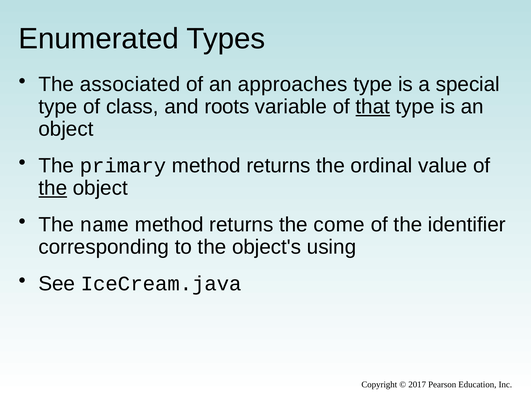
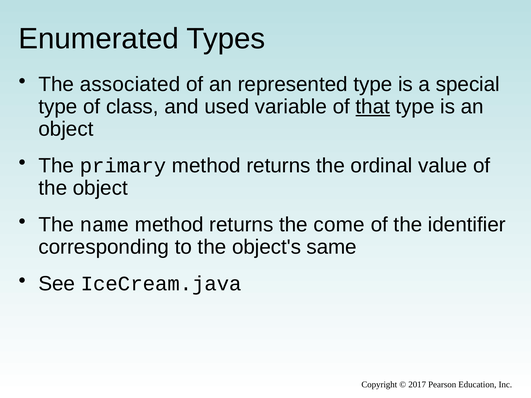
approaches: approaches -> represented
roots: roots -> used
the at (53, 188) underline: present -> none
using: using -> same
